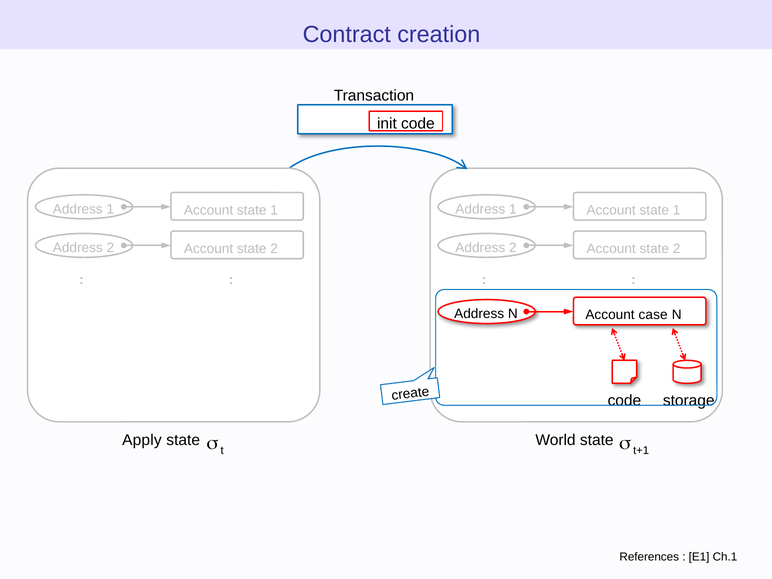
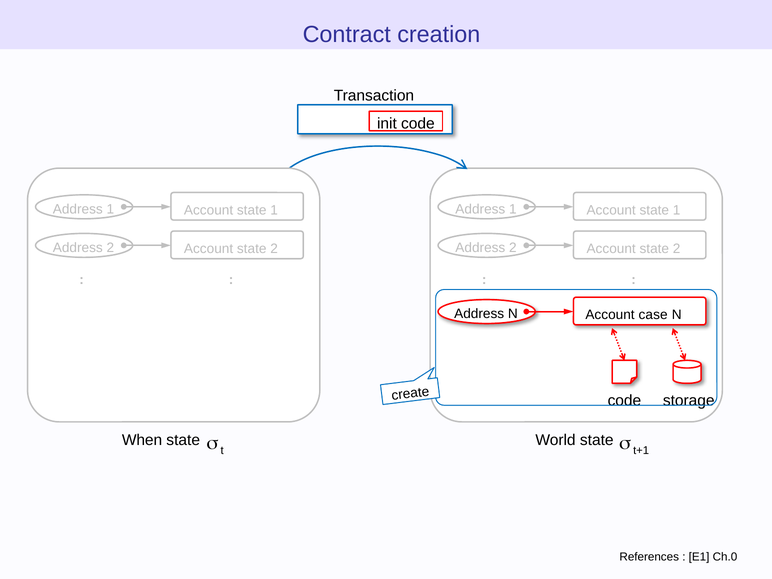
Apply: Apply -> When
Ch.1: Ch.1 -> Ch.0
